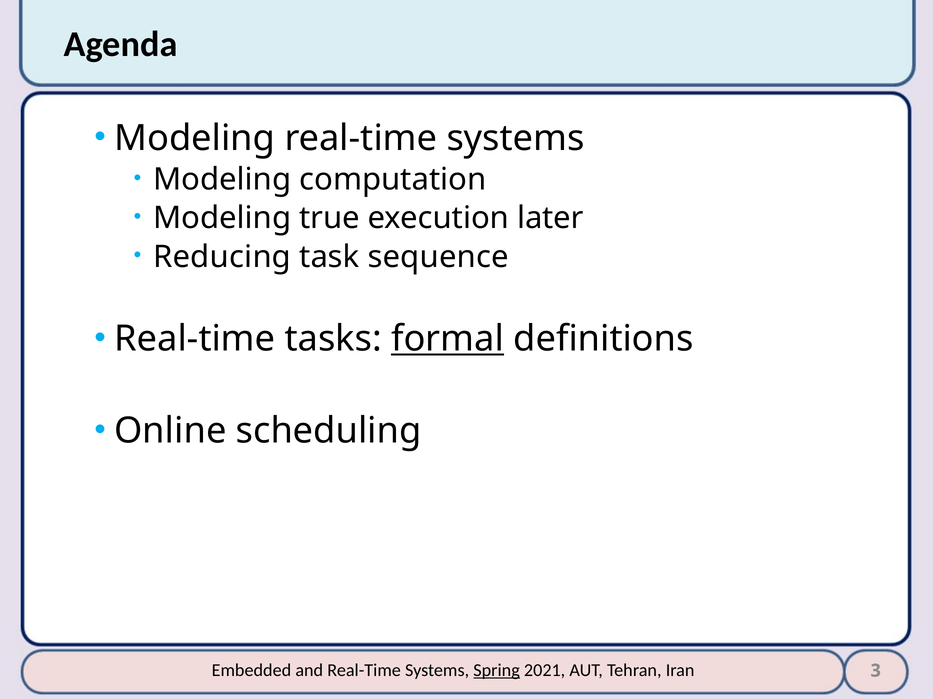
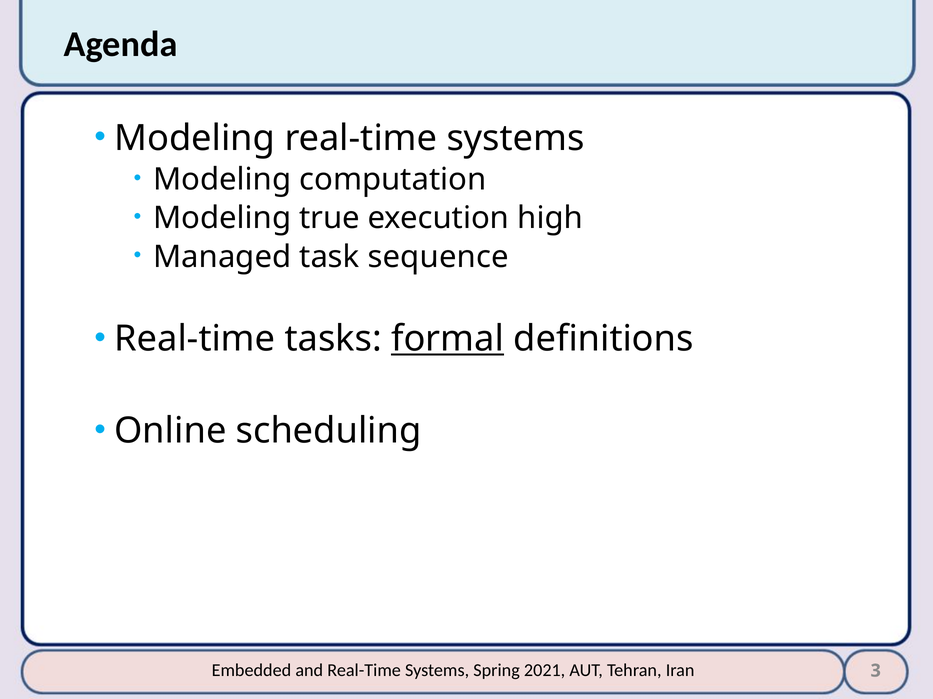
later: later -> high
Reducing: Reducing -> Managed
Spring underline: present -> none
